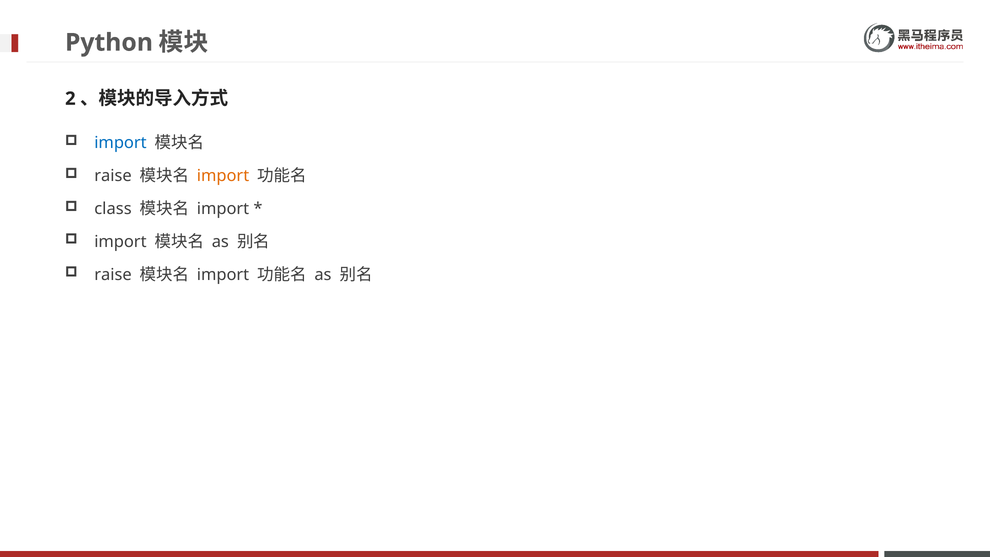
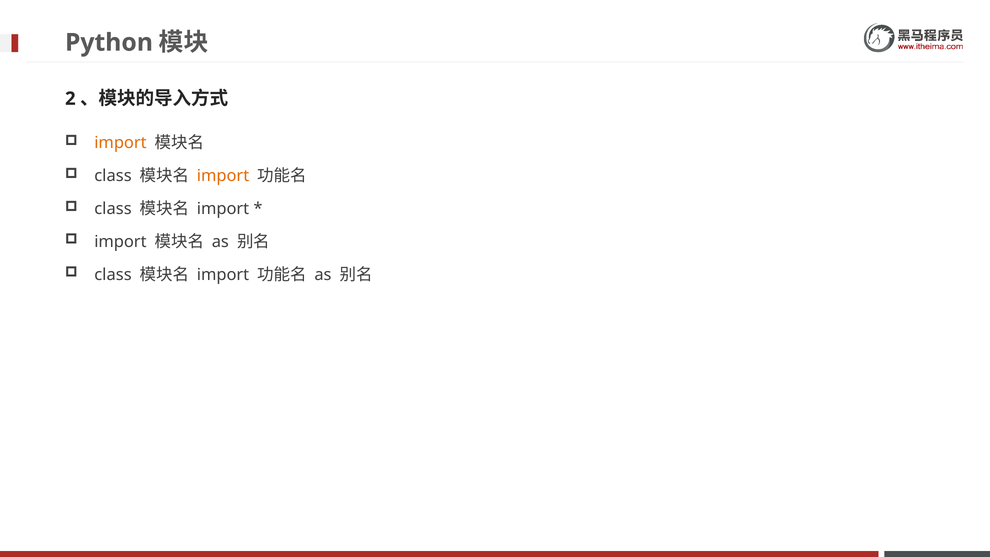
import at (120, 143) colour: blue -> orange
raise at (113, 176): raise -> class
raise at (113, 275): raise -> class
